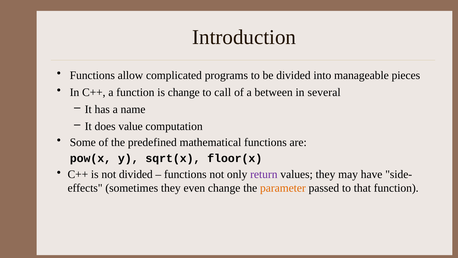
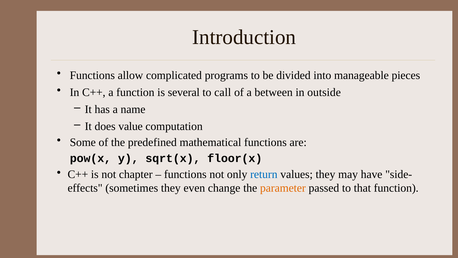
is change: change -> several
several: several -> outside
not divided: divided -> chapter
return colour: purple -> blue
